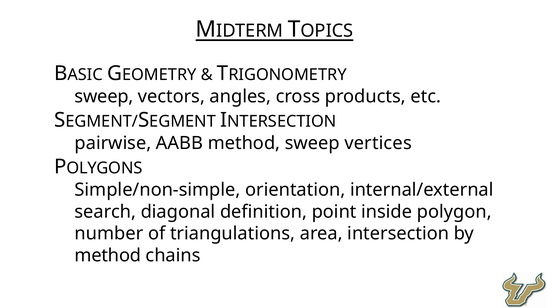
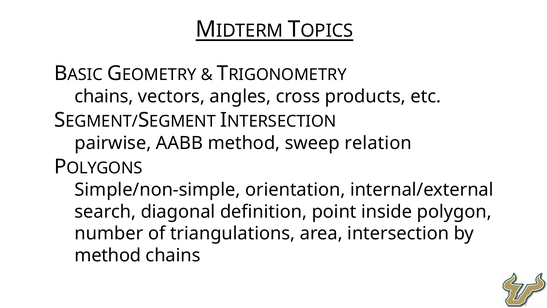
sweep at (104, 97): sweep -> chains
vertices: vertices -> relation
